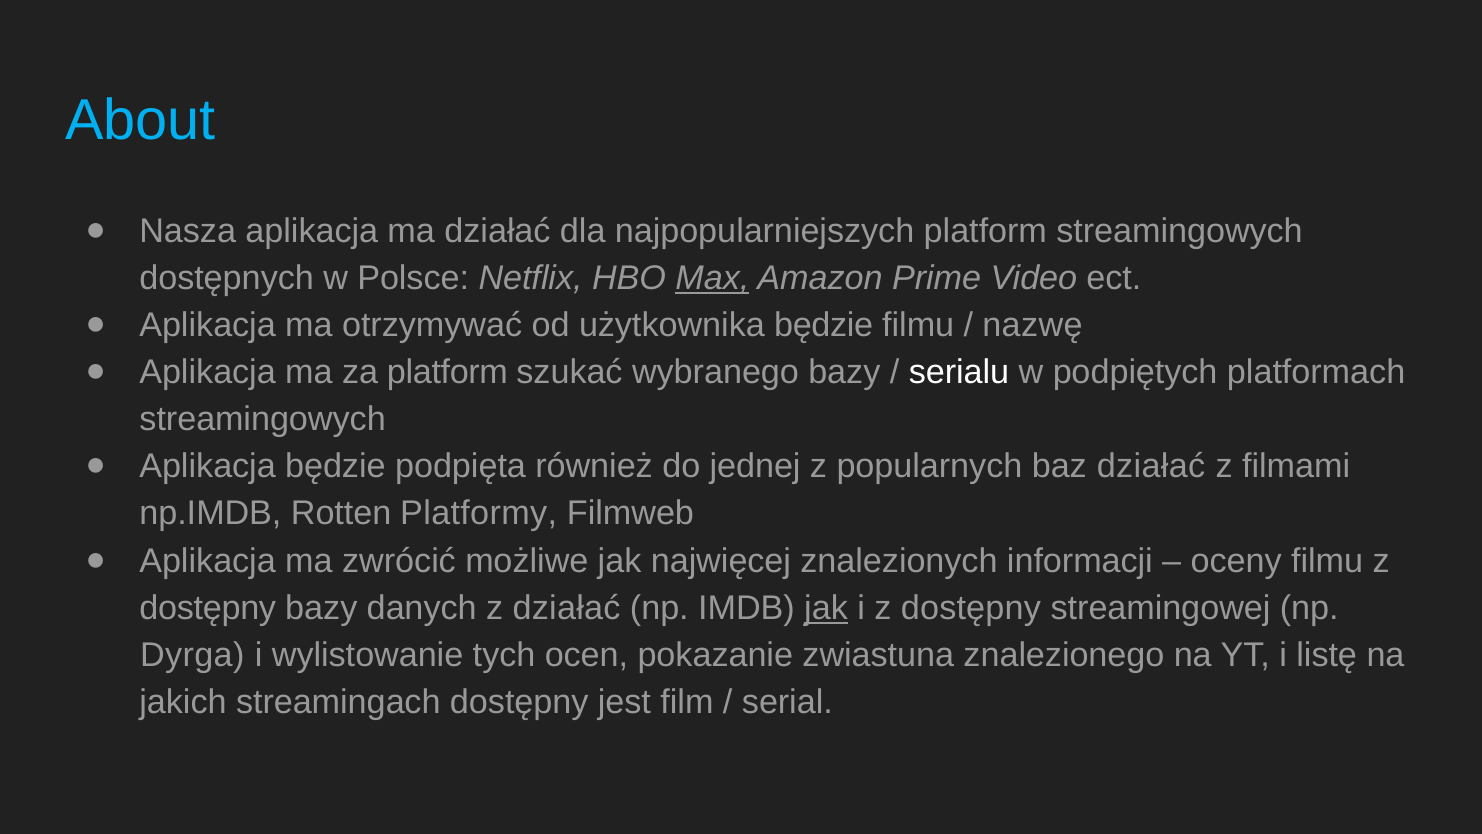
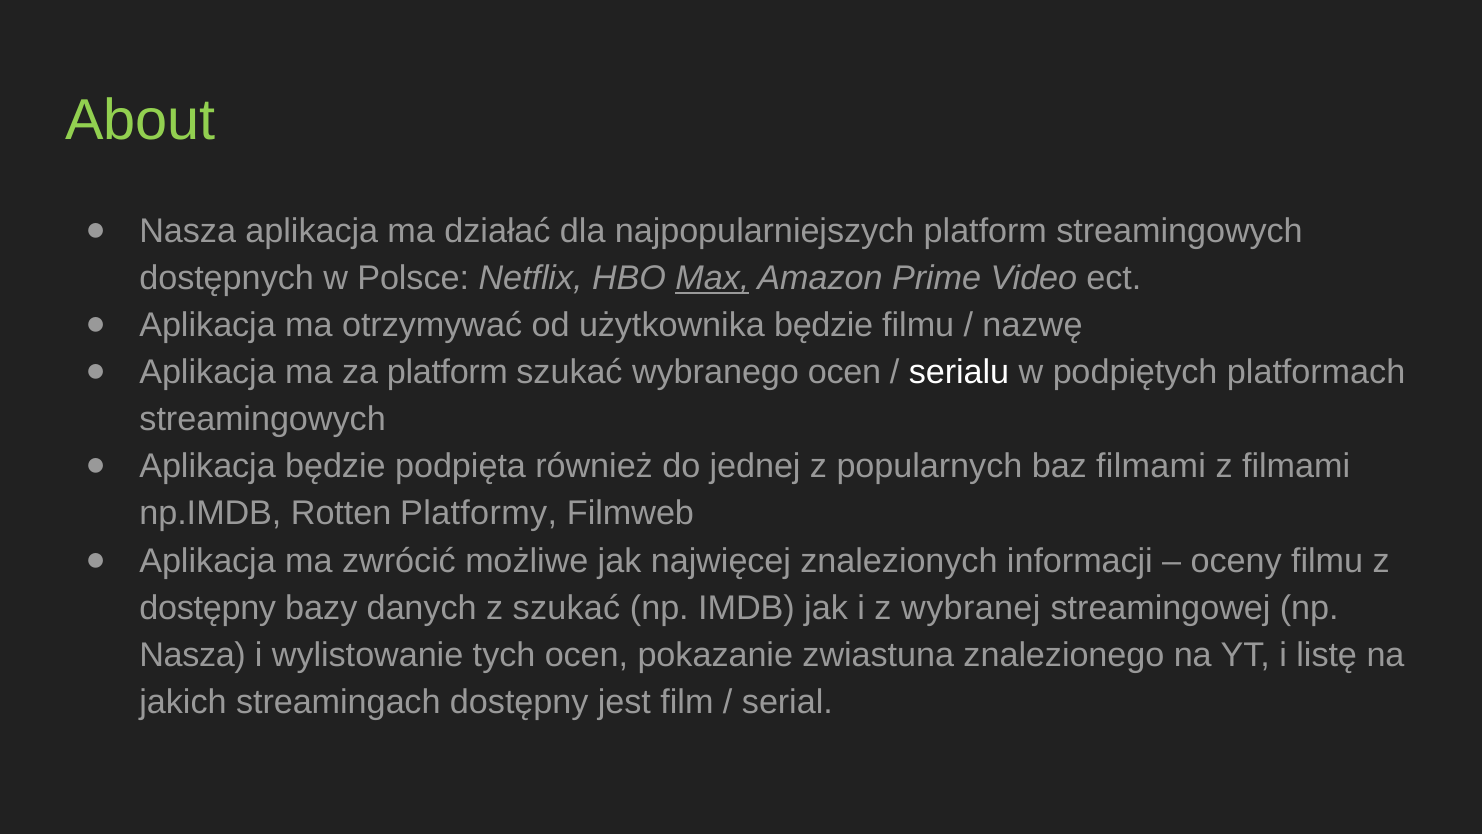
About colour: light blue -> light green
wybranego bazy: bazy -> ocen
baz działać: działać -> filmami
z działać: działać -> szukać
jak at (826, 608) underline: present -> none
i z dostępny: dostępny -> wybranej
Dyrga at (192, 655): Dyrga -> Nasza
